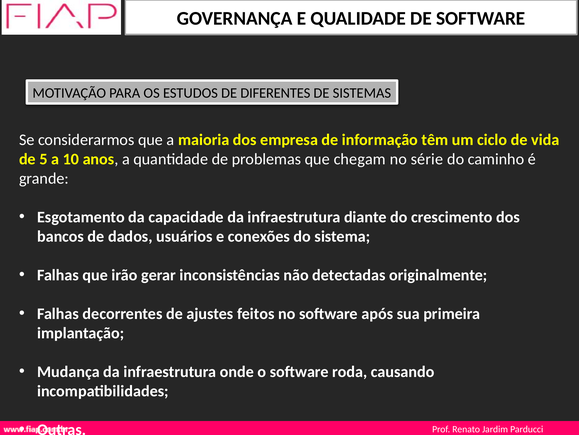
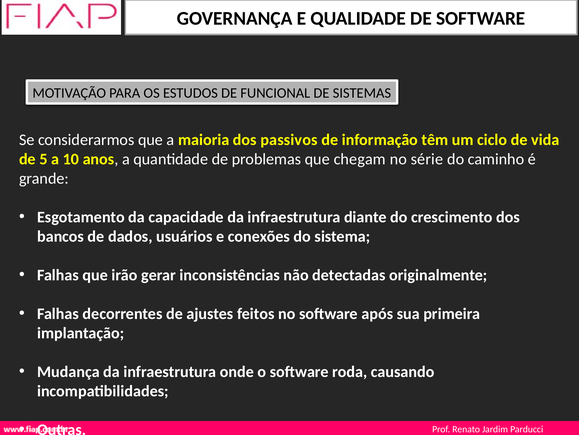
DIFERENTES: DIFERENTES -> FUNCIONAL
empresa: empresa -> passivos
